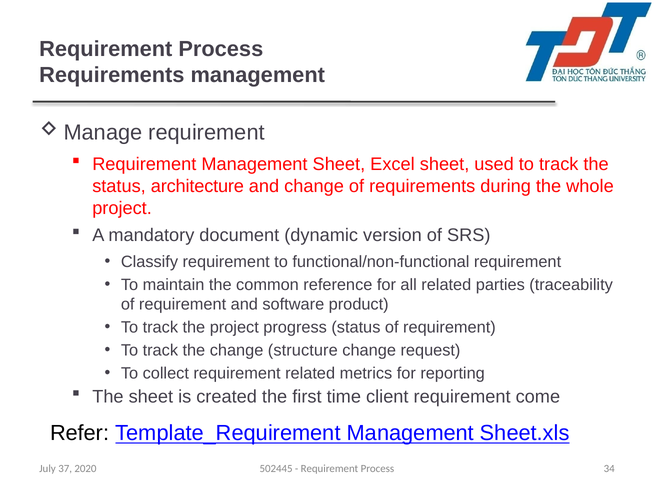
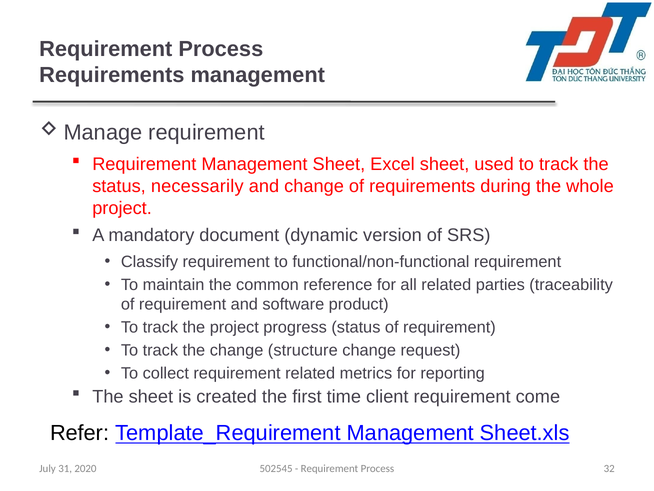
architecture: architecture -> necessarily
37: 37 -> 31
502445: 502445 -> 502545
34: 34 -> 32
